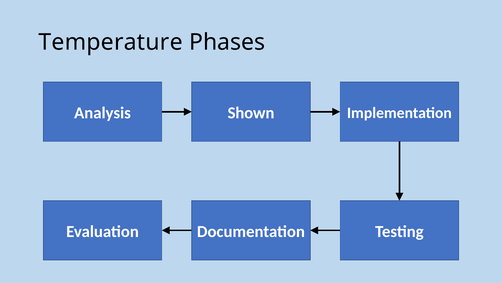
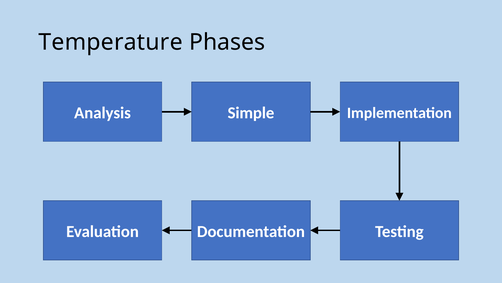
Shown: Shown -> Simple
